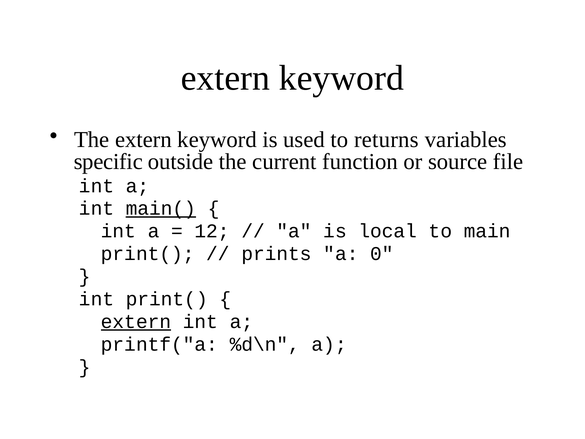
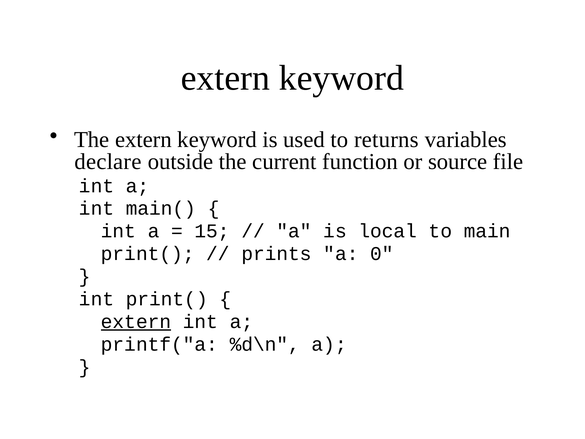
specific: specific -> declare
main( underline: present -> none
12: 12 -> 15
